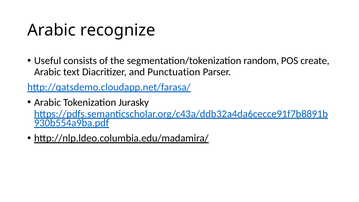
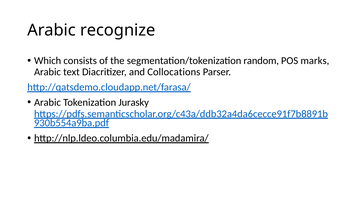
Useful: Useful -> Which
create: create -> marks
Punctuation: Punctuation -> Collocations
